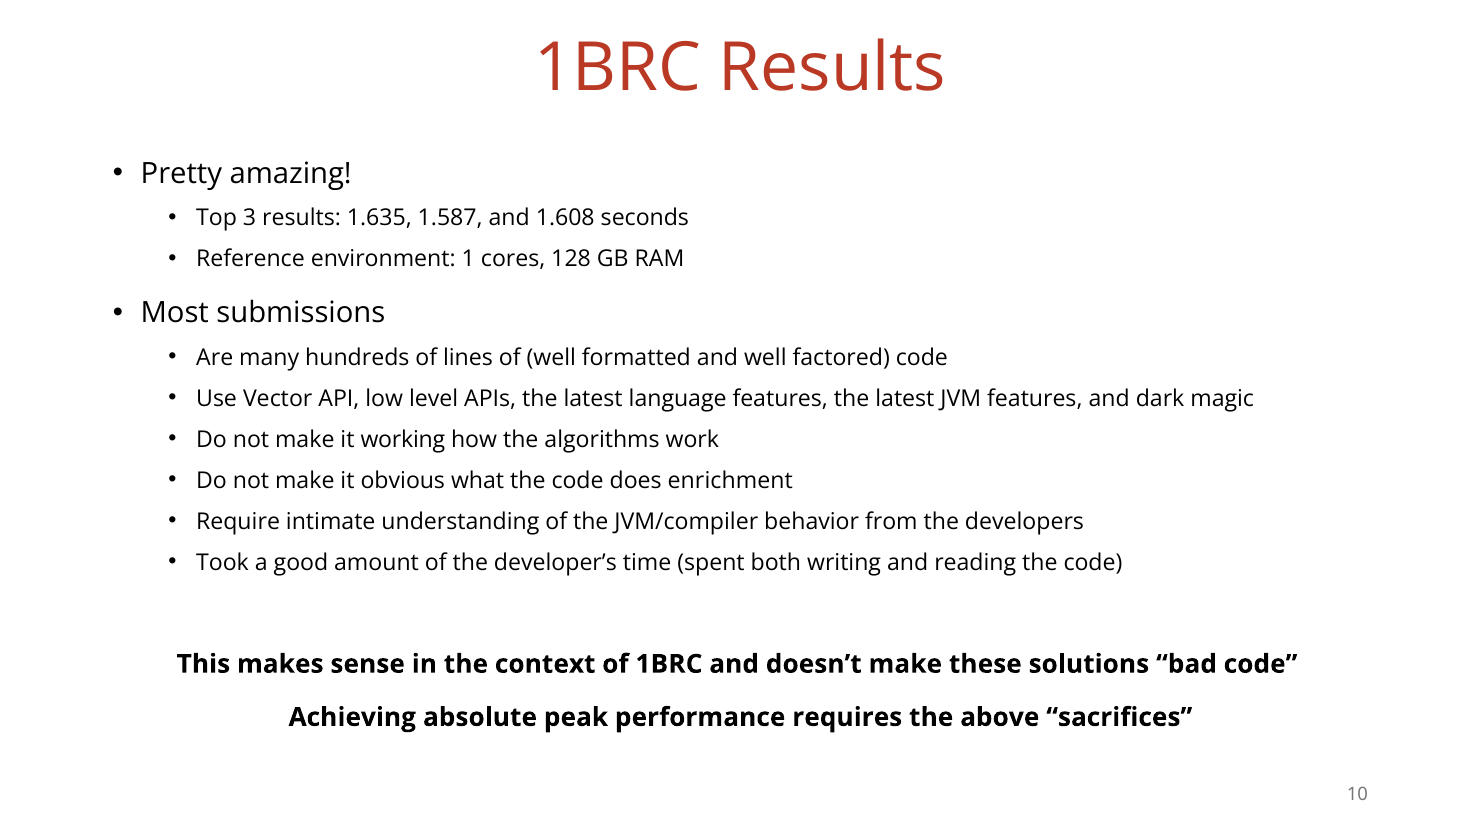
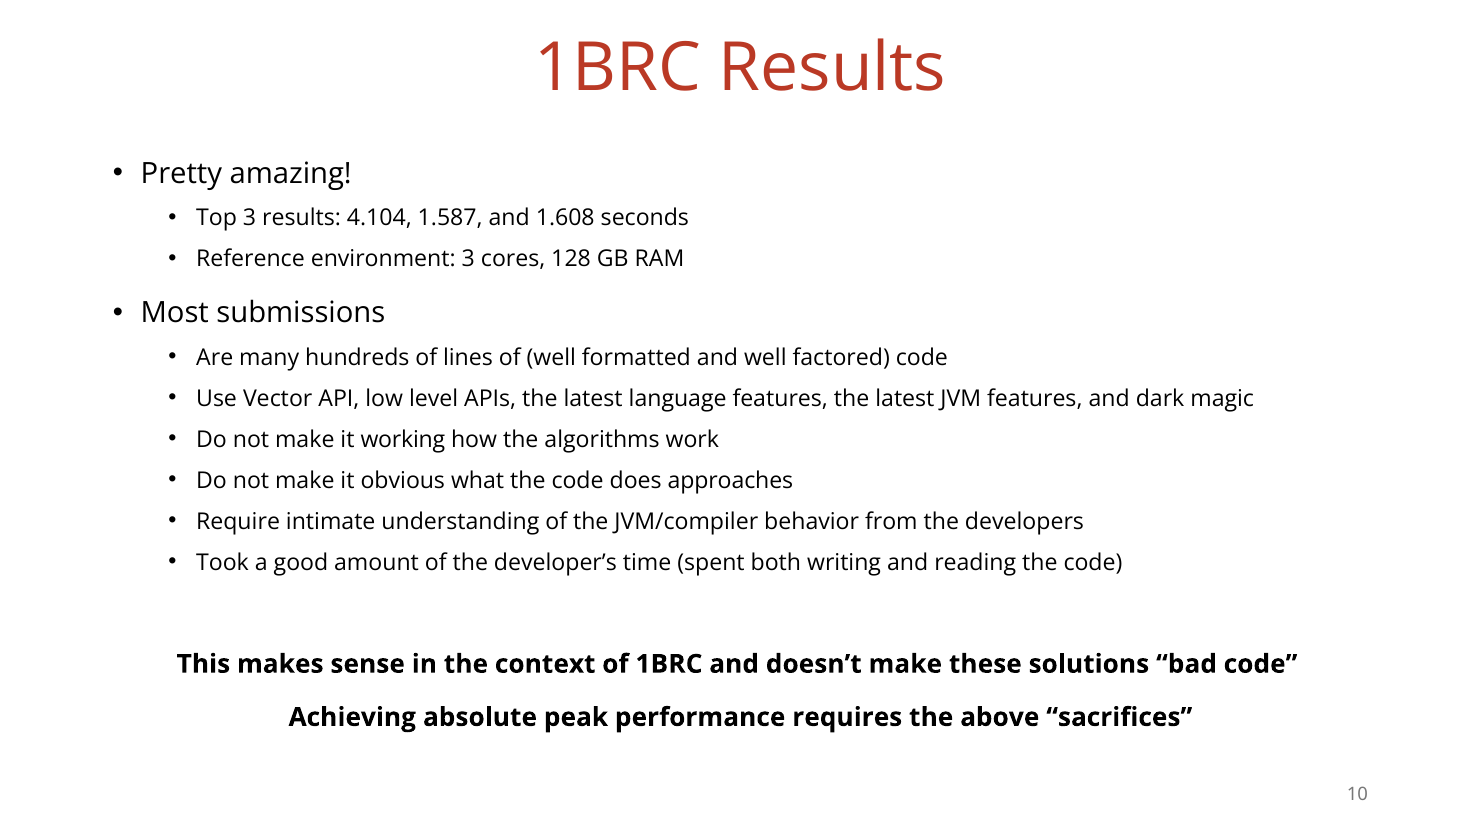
1.635: 1.635 -> 4.104
environment 1: 1 -> 3
enrichment: enrichment -> approaches
